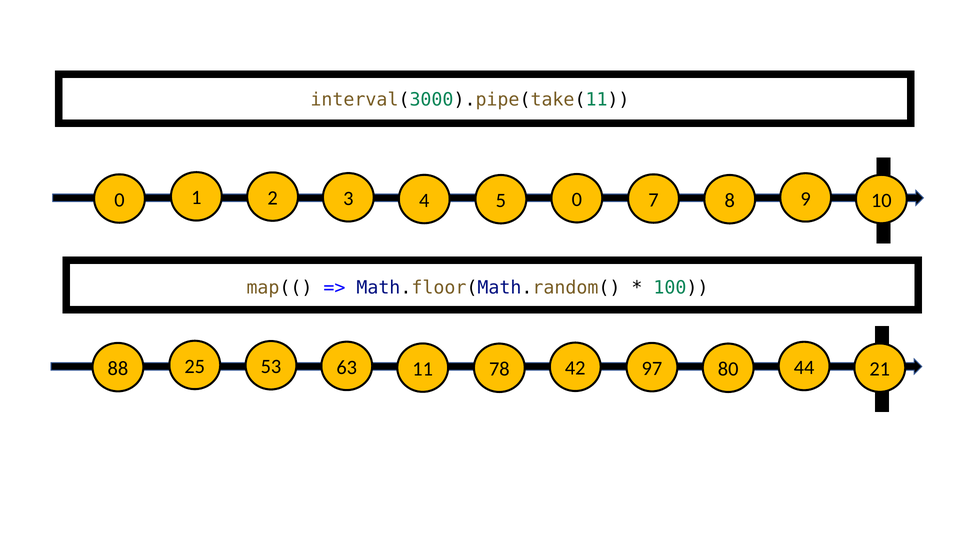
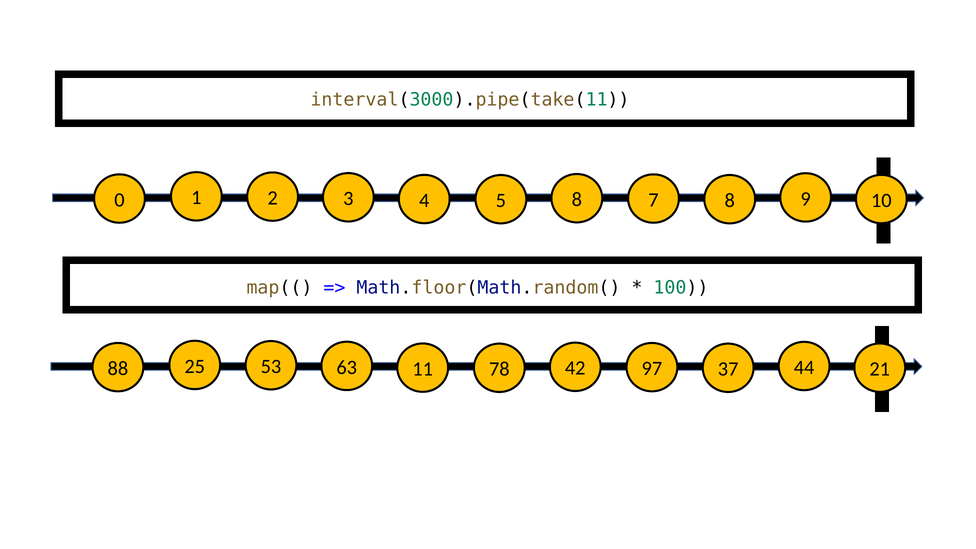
5 0: 0 -> 8
80: 80 -> 37
